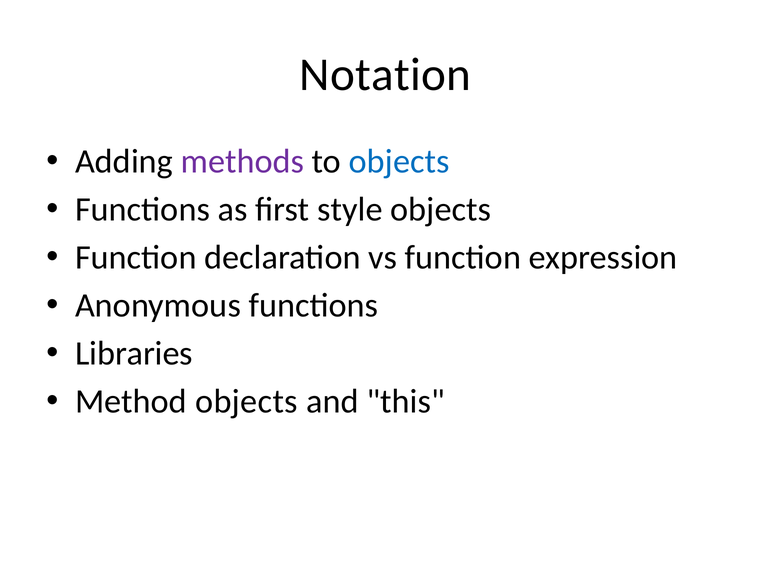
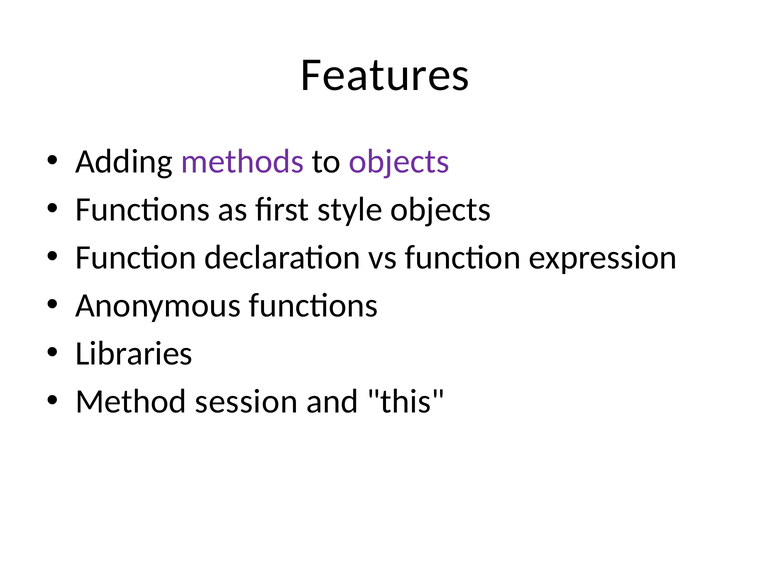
Notation: Notation -> Features
objects at (399, 162) colour: blue -> purple
Method objects: objects -> session
